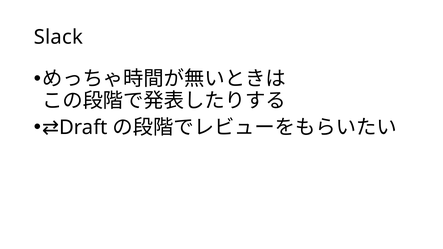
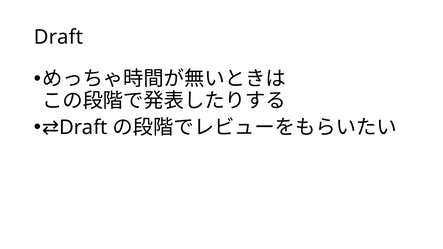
Slack at (58, 37): Slack -> Draft
